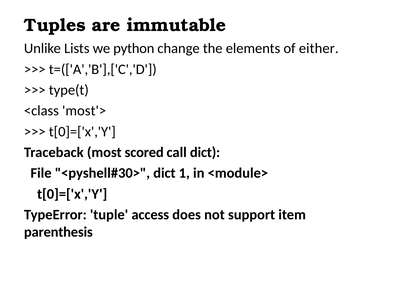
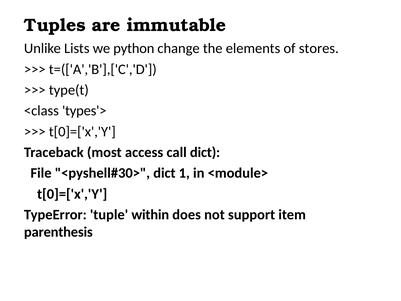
either: either -> stores
most'>: most'> -> types'>
scored: scored -> access
access: access -> within
